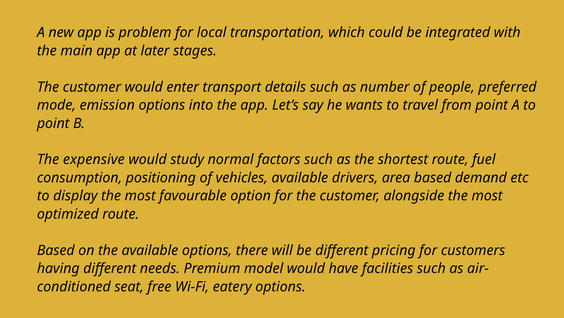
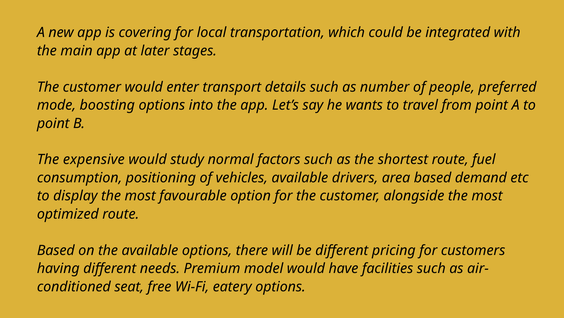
problem: problem -> covering
emission: emission -> boosting
